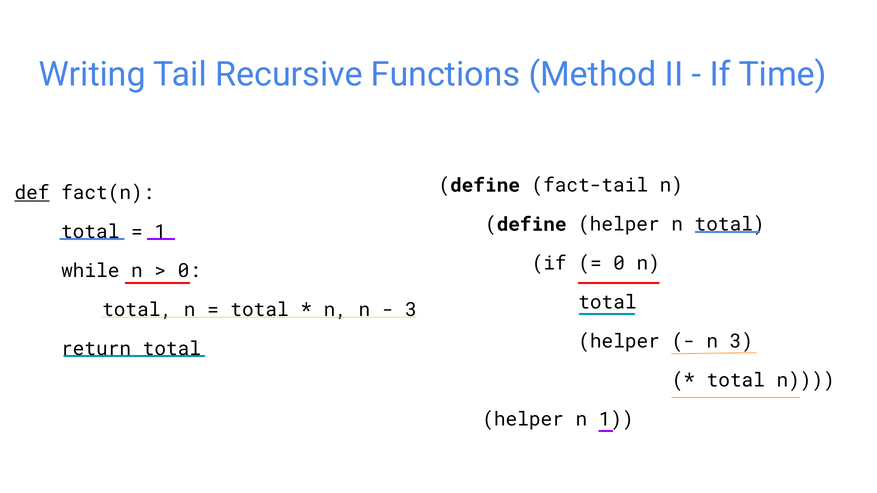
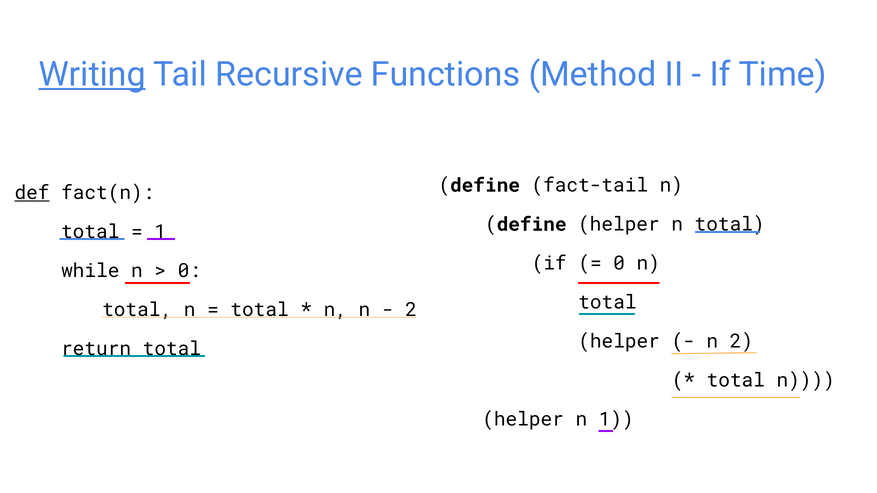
Writing underline: none -> present
3 at (411, 310): 3 -> 2
n 3: 3 -> 2
